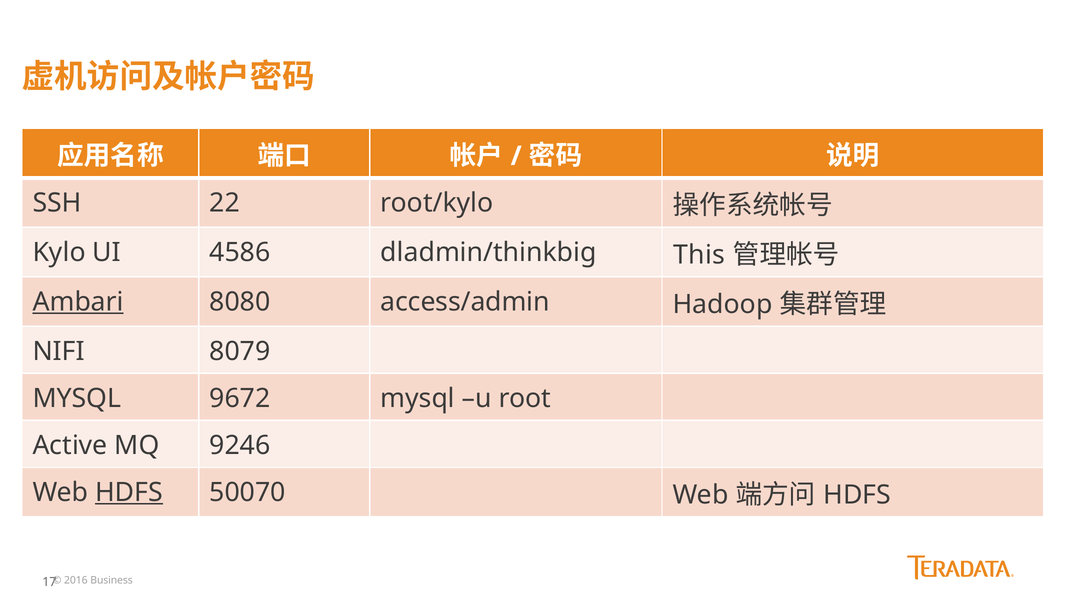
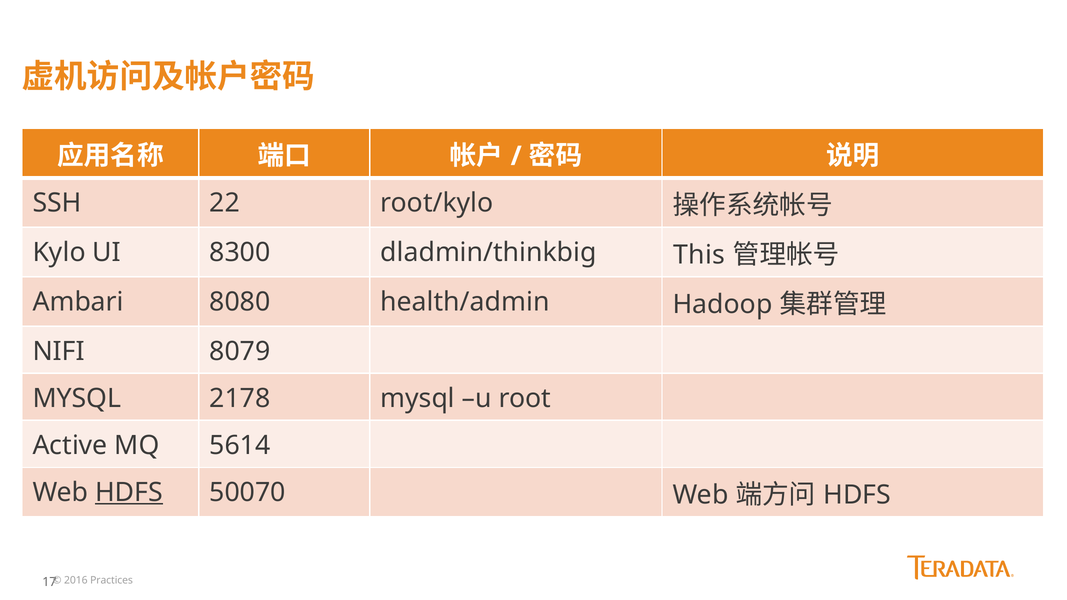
4586: 4586 -> 8300
Ambari underline: present -> none
access/admin: access/admin -> health/admin
9672: 9672 -> 2178
9246: 9246 -> 5614
Business: Business -> Practices
